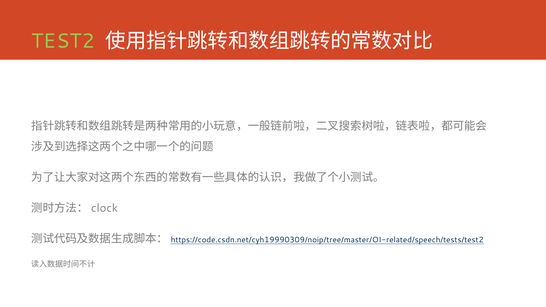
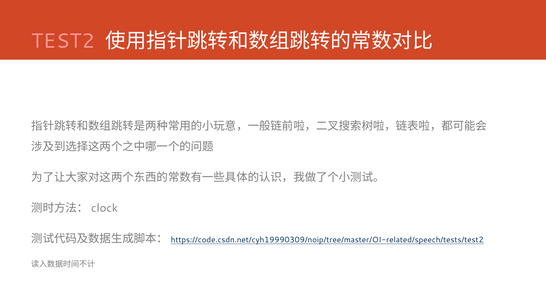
TEST2 colour: light green -> pink
